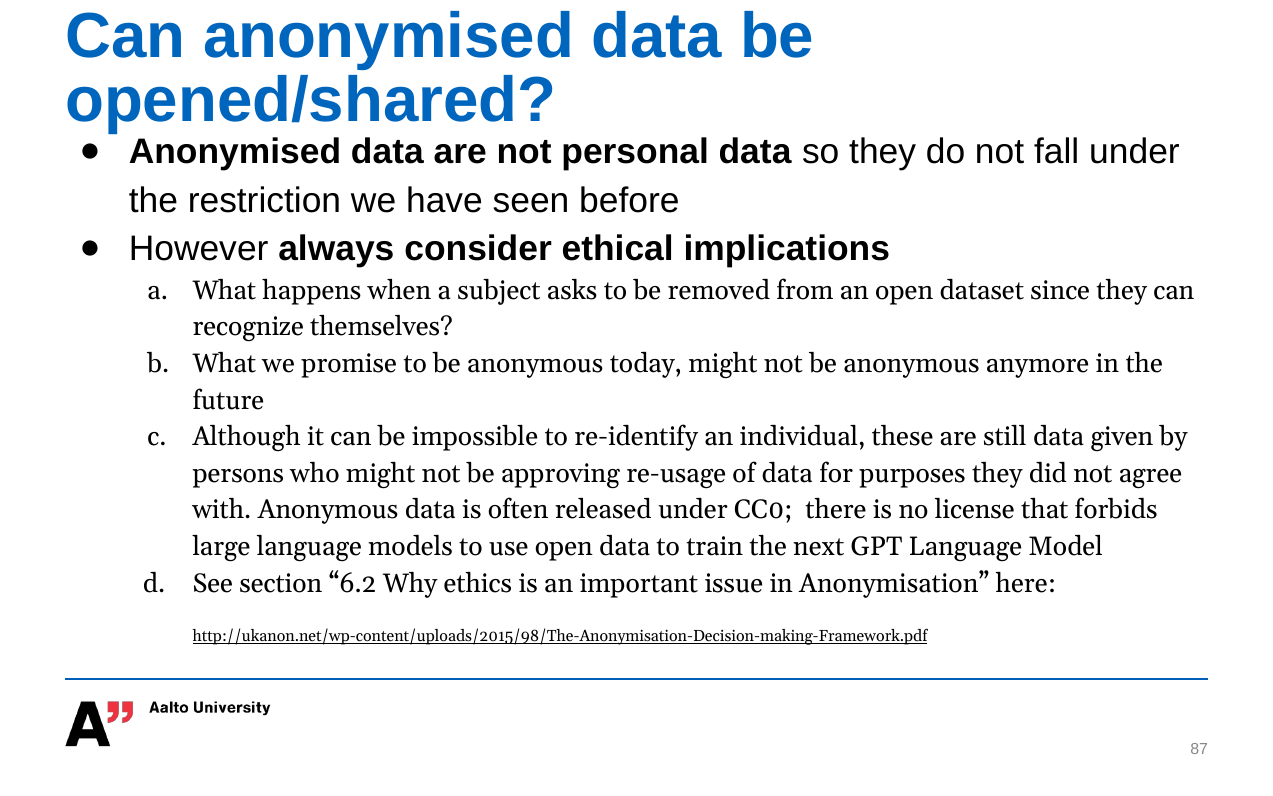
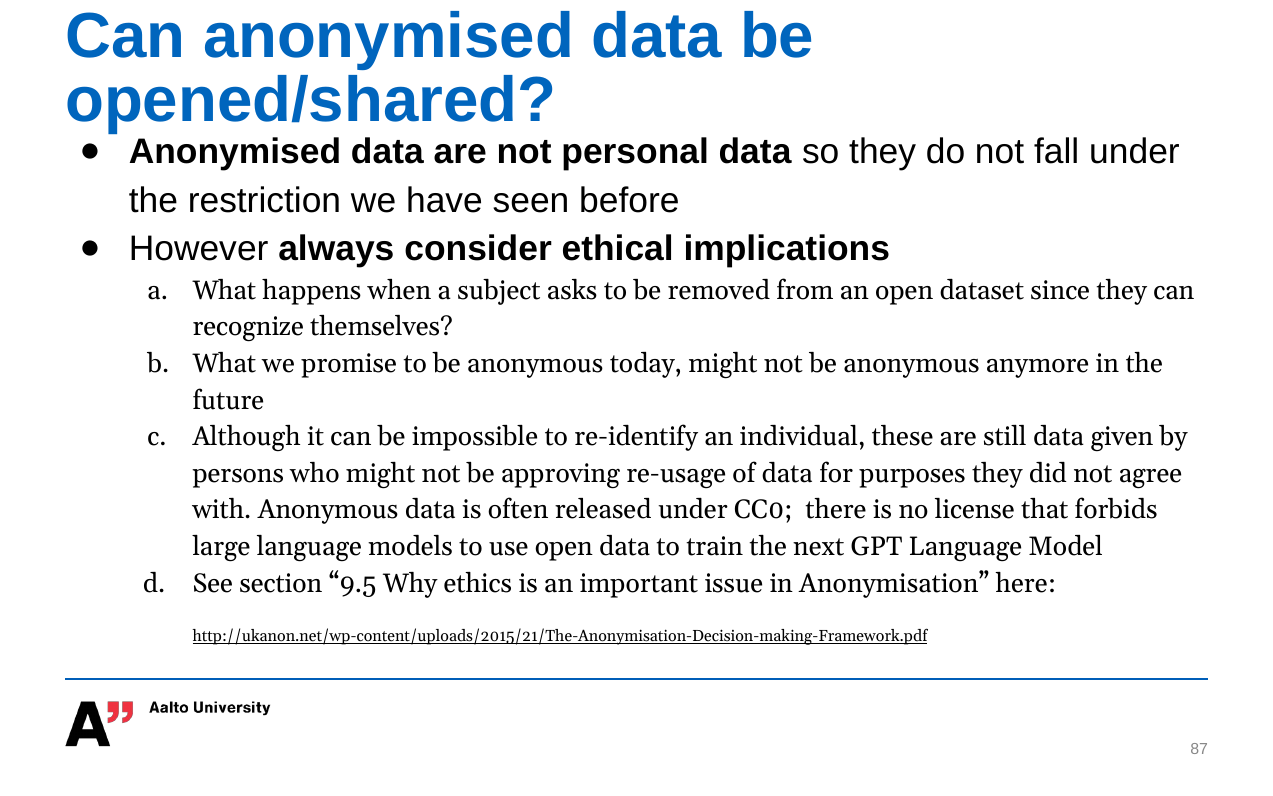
6.2: 6.2 -> 9.5
http://ukanon.net/wp-content/uploads/2015/98/The-Anonymisation-Decision-making-Framework.pdf: http://ukanon.net/wp-content/uploads/2015/98/The-Anonymisation-Decision-making-Framework.pdf -> http://ukanon.net/wp-content/uploads/2015/21/The-Anonymisation-Decision-making-Framework.pdf
